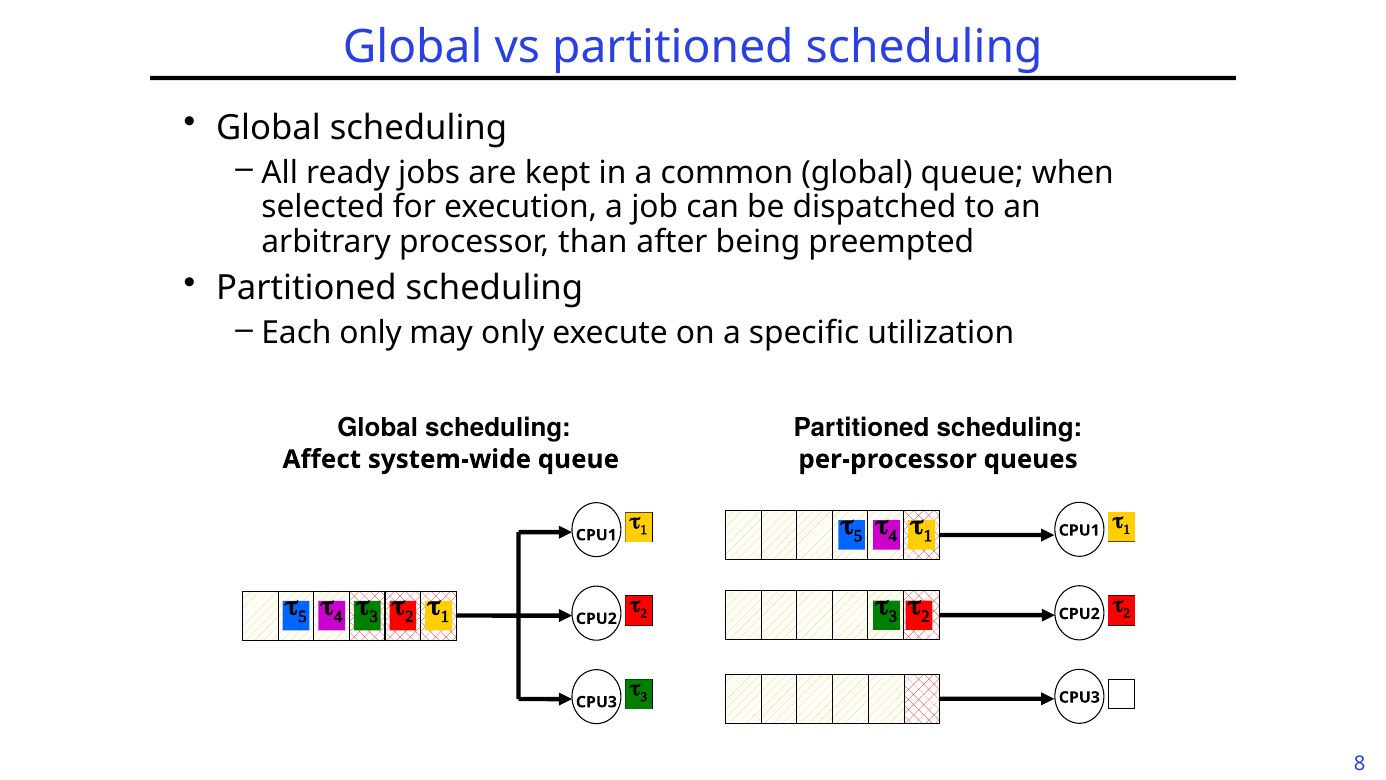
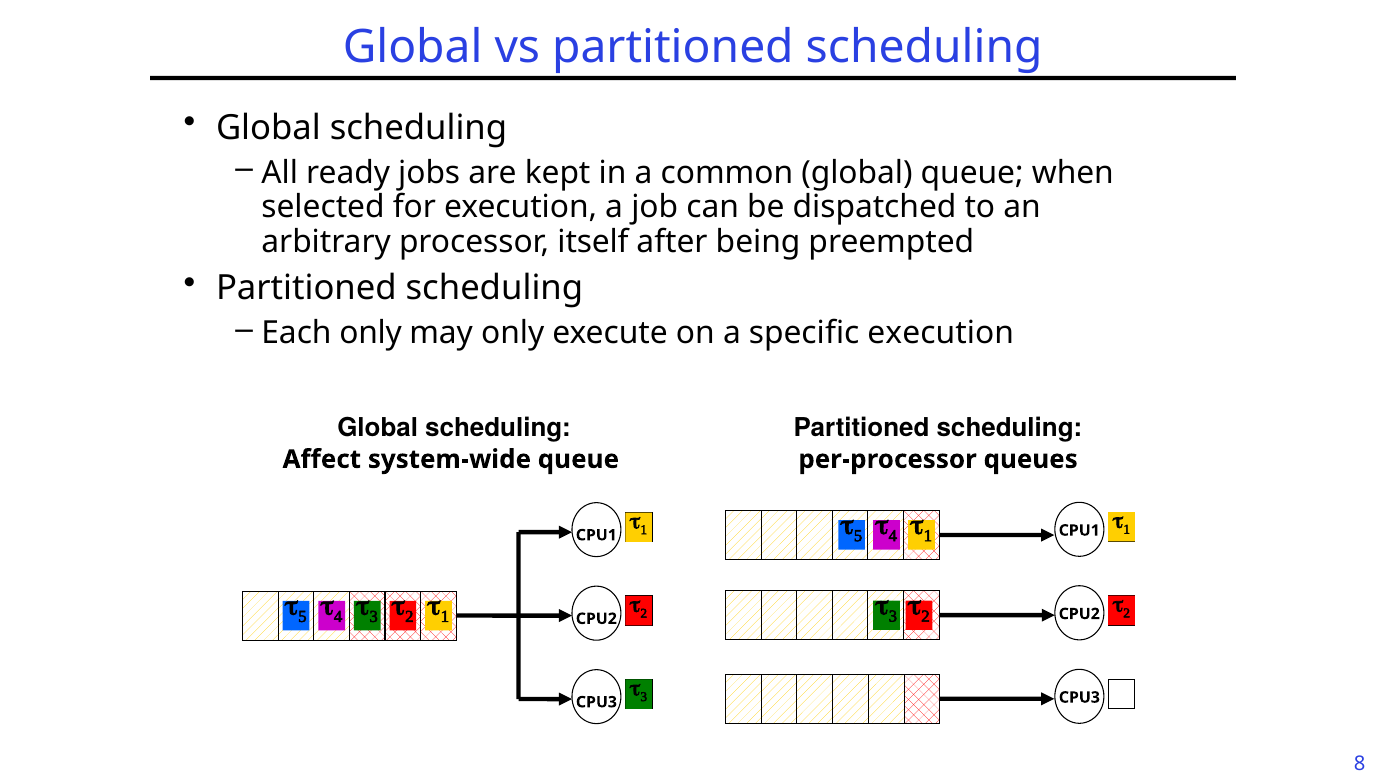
than: than -> itself
specific utilization: utilization -> execution
